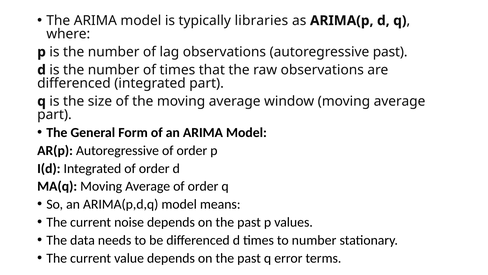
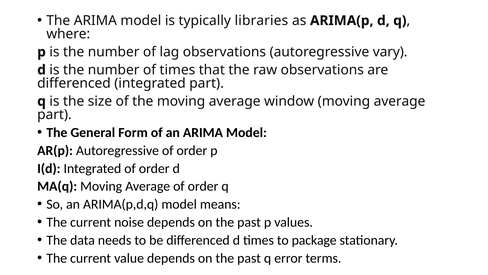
autoregressive past: past -> vary
to number: number -> package
